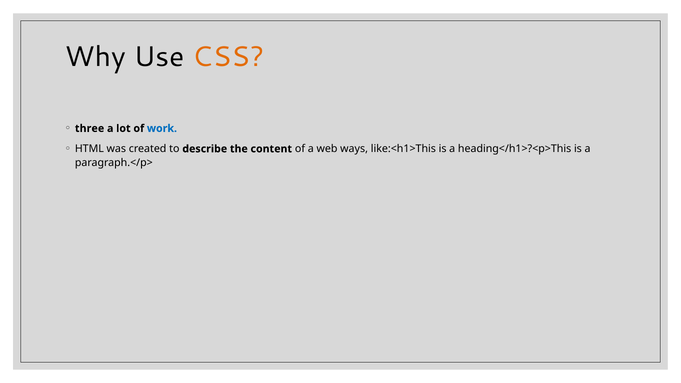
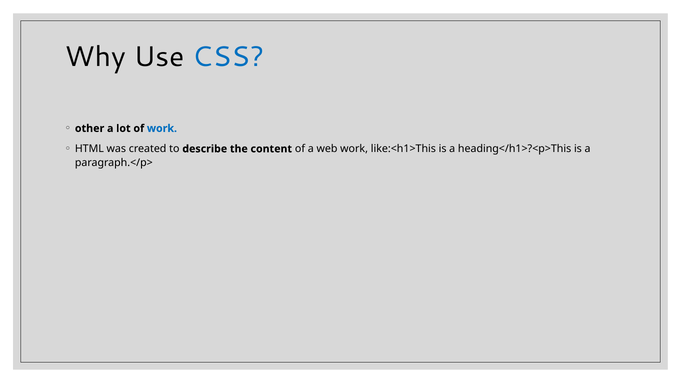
CSS colour: orange -> blue
three: three -> other
web ways: ways -> work
